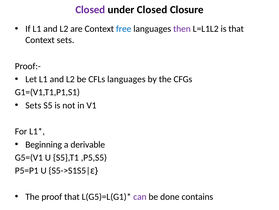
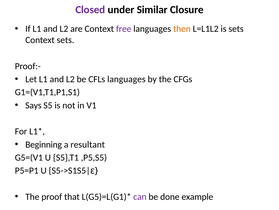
under Closed: Closed -> Similar
free colour: blue -> purple
then colour: purple -> orange
is that: that -> sets
Sets at (33, 105): Sets -> Says
derivable: derivable -> resultant
contains: contains -> example
